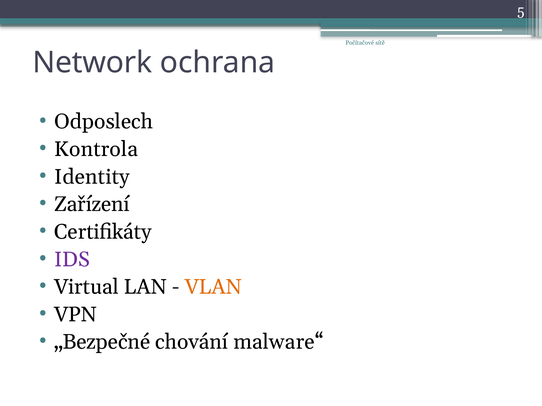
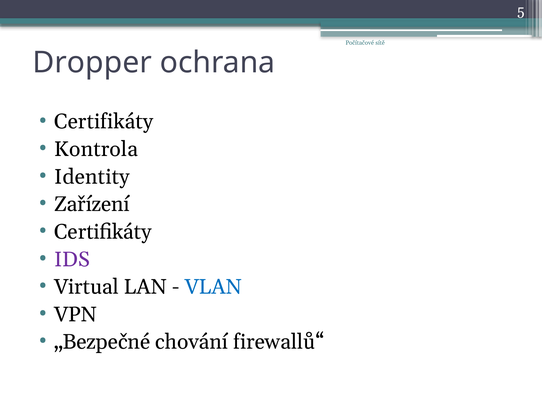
Network: Network -> Dropper
Odposlech at (104, 122): Odposlech -> Certifikáty
VLAN colour: orange -> blue
malware“: malware“ -> firewallů“
